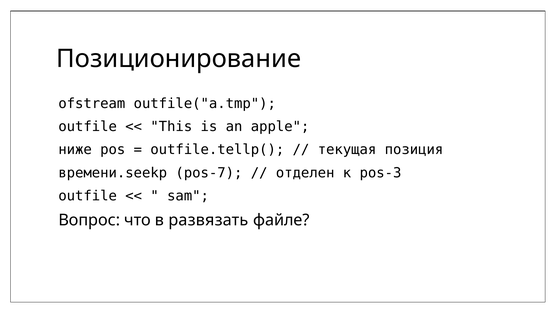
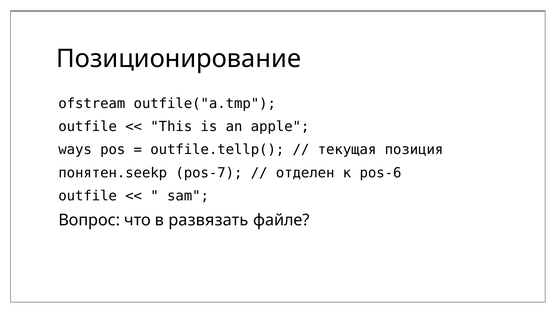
ниже: ниже -> ways
времени.seekp: времени.seekp -> понятен.seekp
pos-3: pos-3 -> pos-6
